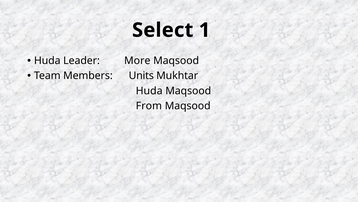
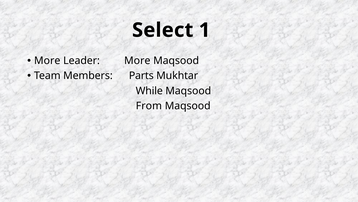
Huda at (47, 61): Huda -> More
Units: Units -> Parts
Huda at (149, 91): Huda -> While
